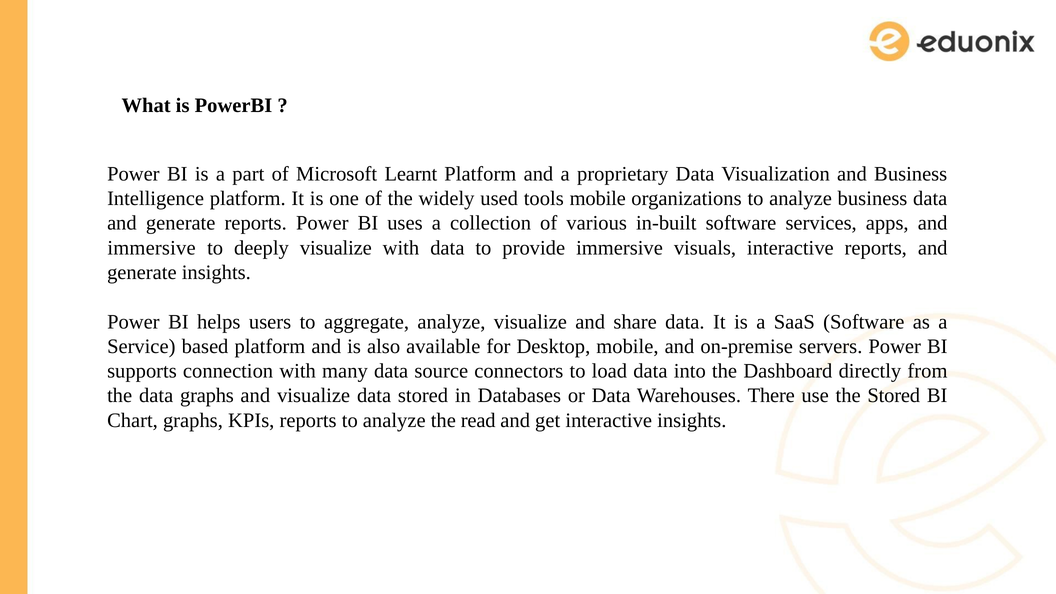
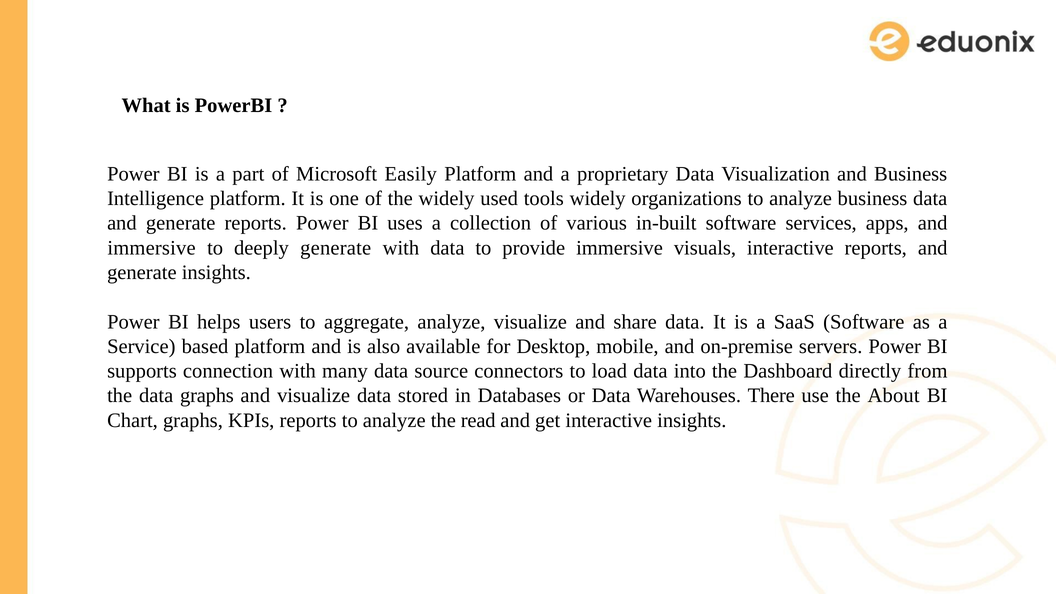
Learnt: Learnt -> Easily
tools mobile: mobile -> widely
deeply visualize: visualize -> generate
the Stored: Stored -> About
